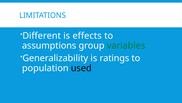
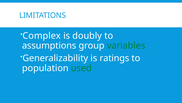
Different: Different -> Complex
effects: effects -> doubly
used colour: black -> green
